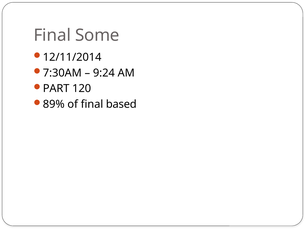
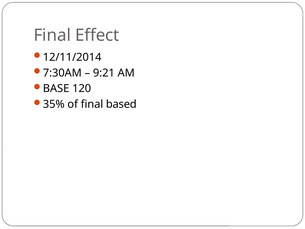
Some: Some -> Effect
9:24: 9:24 -> 9:21
PART: PART -> BASE
89%: 89% -> 35%
